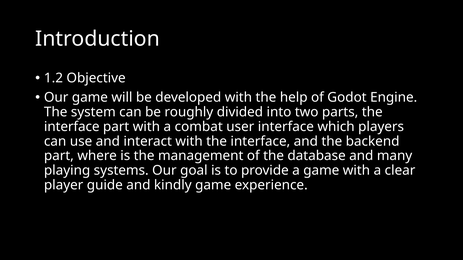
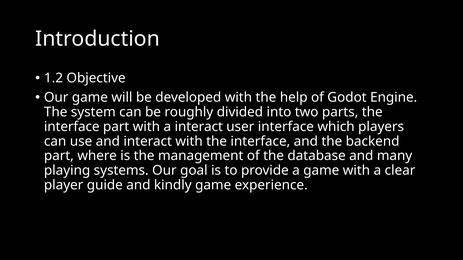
a combat: combat -> interact
